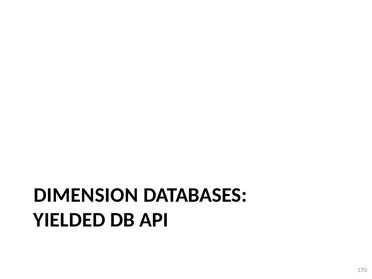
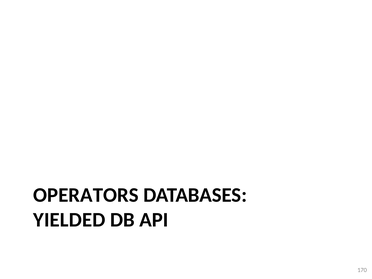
DIMENSION: DIMENSION -> OPERATORS
